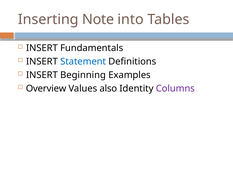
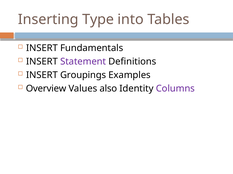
Note: Note -> Type
Statement colour: blue -> purple
Beginning: Beginning -> Groupings
